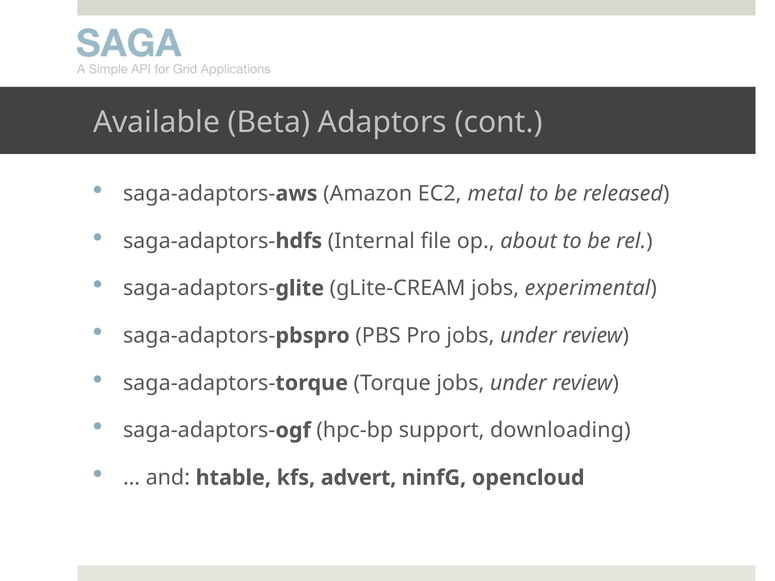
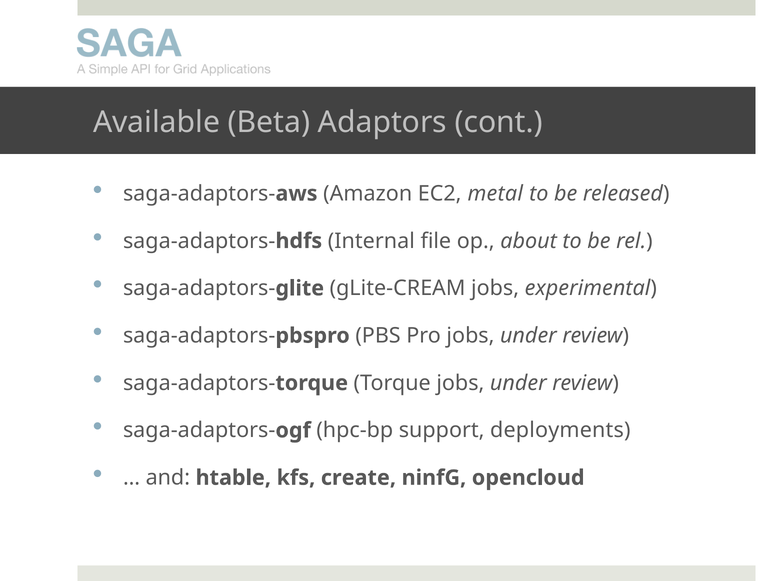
downloading: downloading -> deployments
advert: advert -> create
